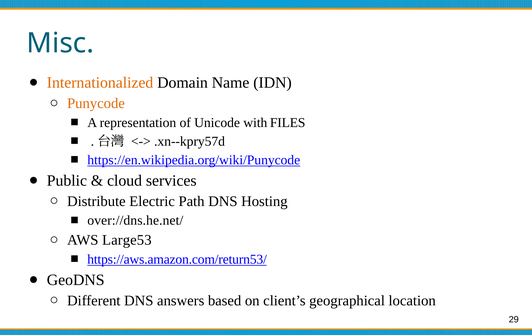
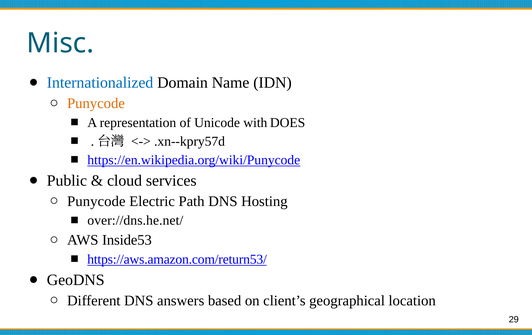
Internationalized colour: orange -> blue
FILES: FILES -> DOES
Distribute at (96, 201): Distribute -> Punycode
Large53: Large53 -> Inside53
